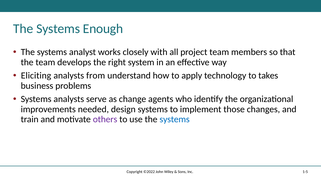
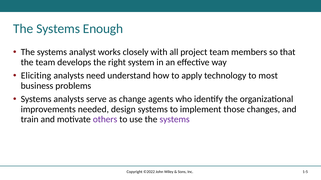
from: from -> need
takes: takes -> most
systems at (175, 120) colour: blue -> purple
